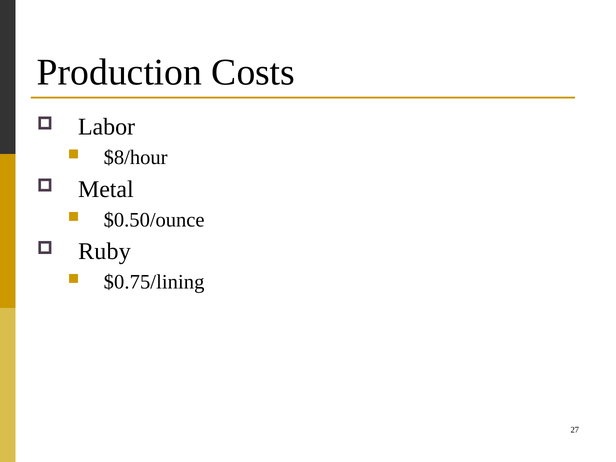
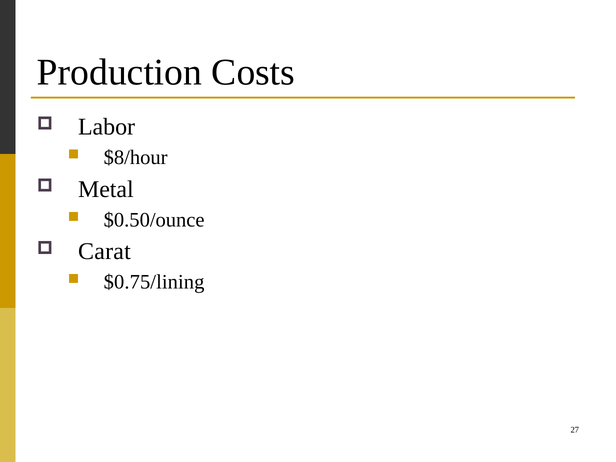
Ruby: Ruby -> Carat
